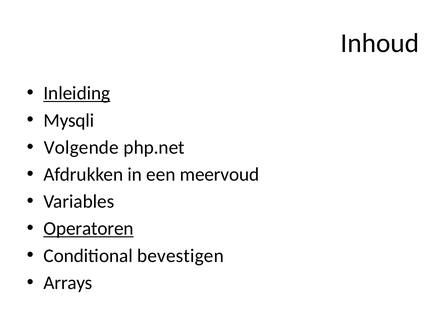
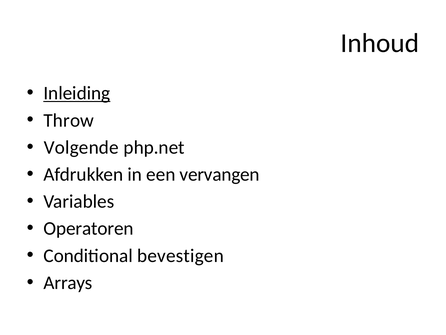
Mysqli: Mysqli -> Throw
meervoud: meervoud -> vervangen
Operatoren underline: present -> none
